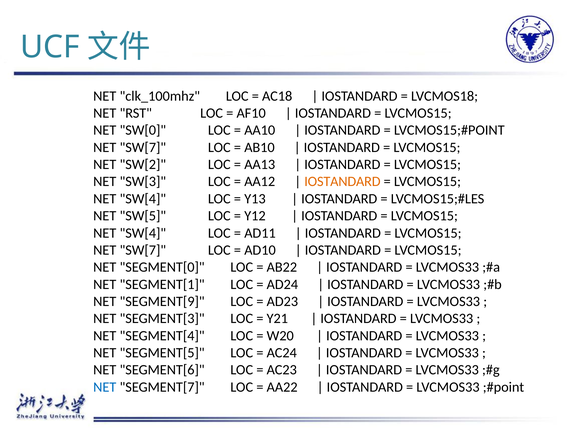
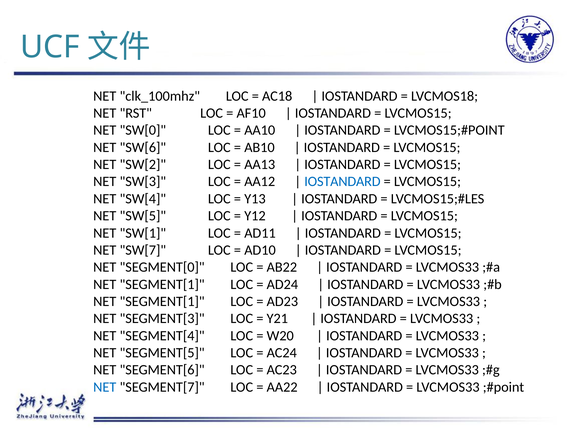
SW[7 at (143, 147): SW[7 -> SW[6
IOSTANDARD at (342, 182) colour: orange -> blue
SW[4 at (143, 233): SW[4 -> SW[1
SEGMENT[9 at (162, 302): SEGMENT[9 -> SEGMENT[1
